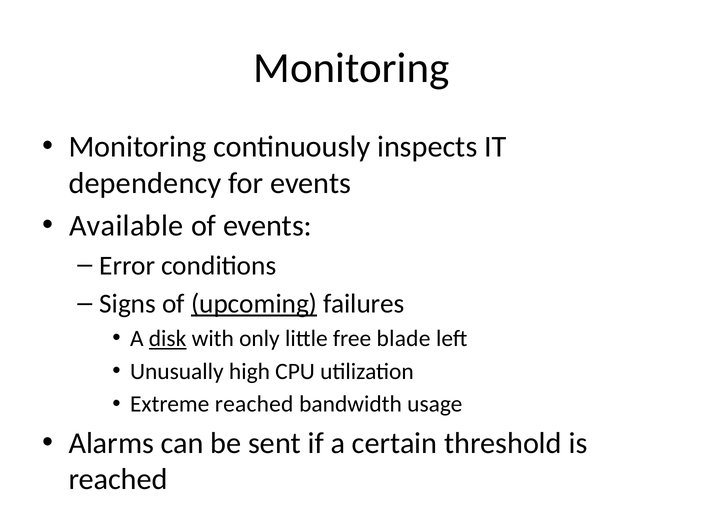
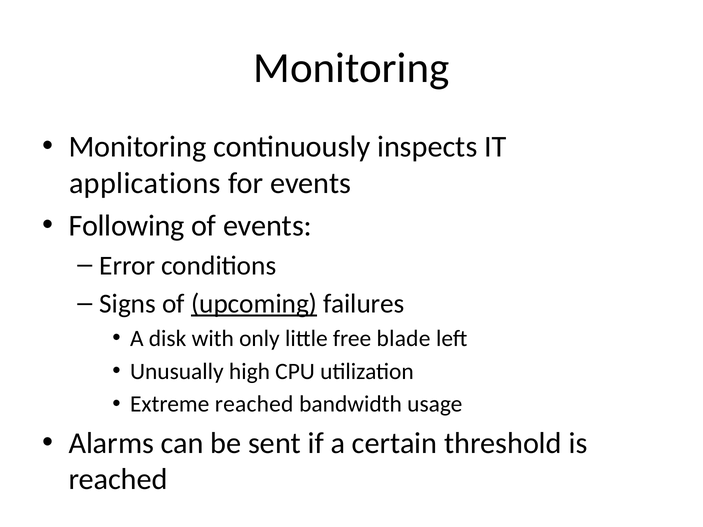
dependency: dependency -> applications
Available: Available -> Following
disk underline: present -> none
